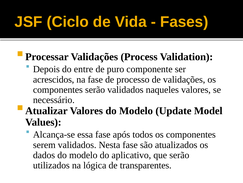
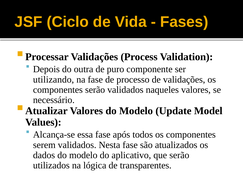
entre: entre -> outra
acrescidos: acrescidos -> utilizando
